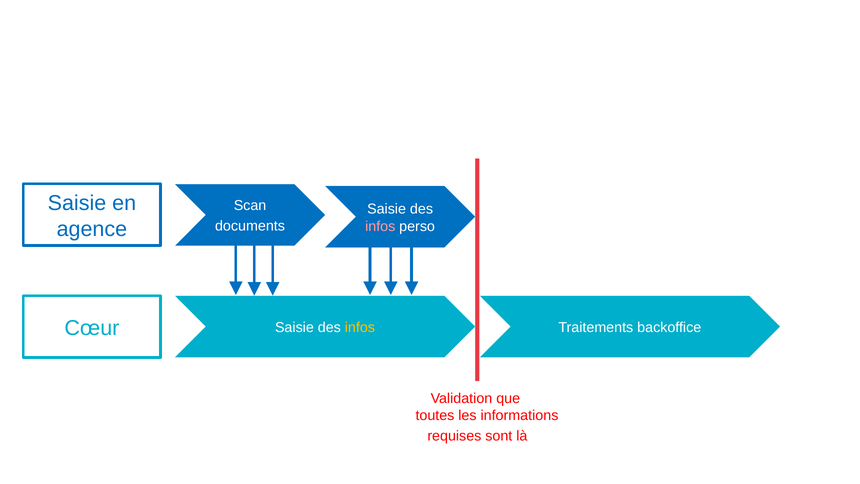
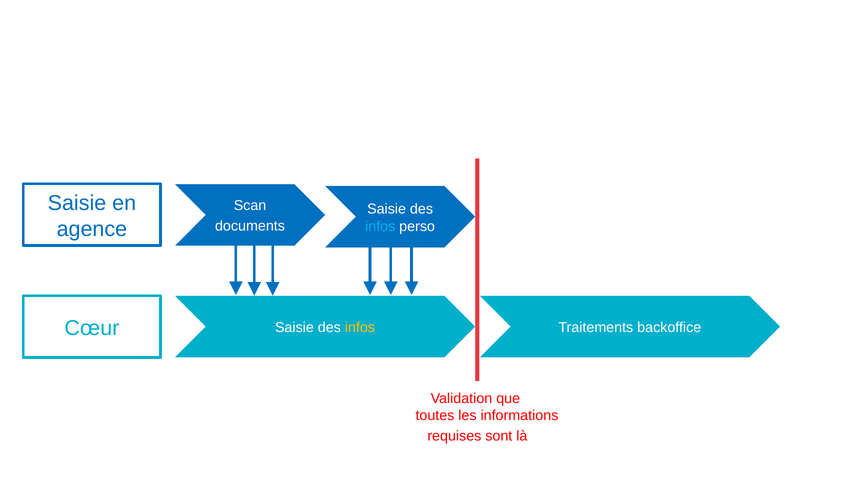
infos at (380, 226) colour: pink -> light blue
